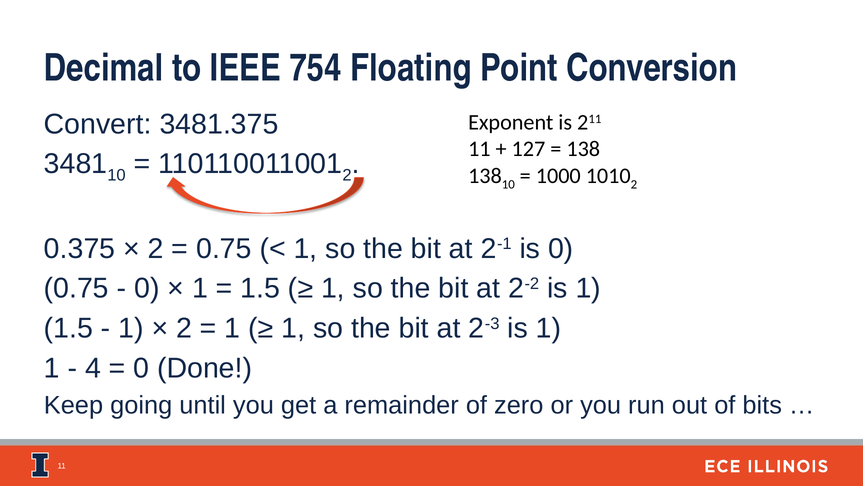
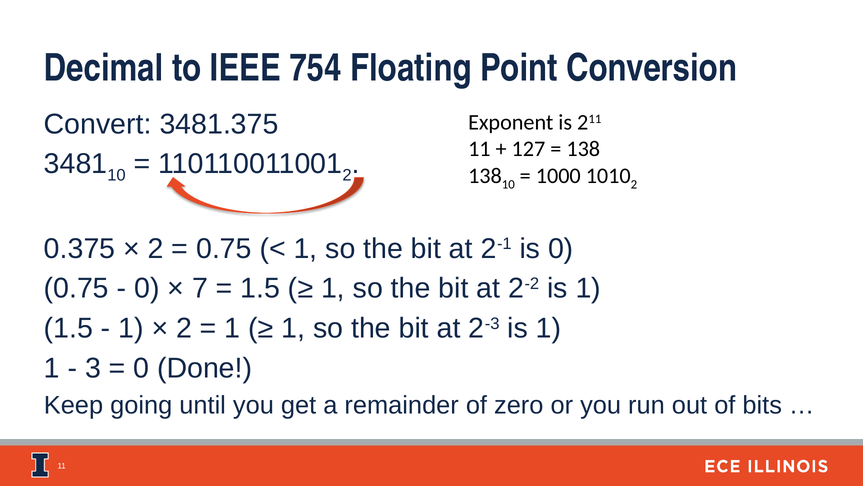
1 at (200, 288): 1 -> 7
4: 4 -> 3
